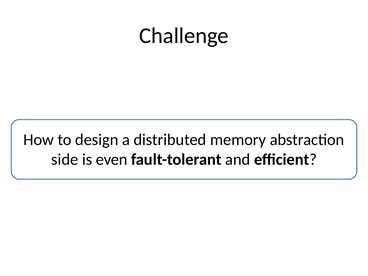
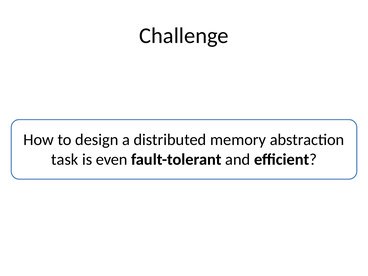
side: side -> task
